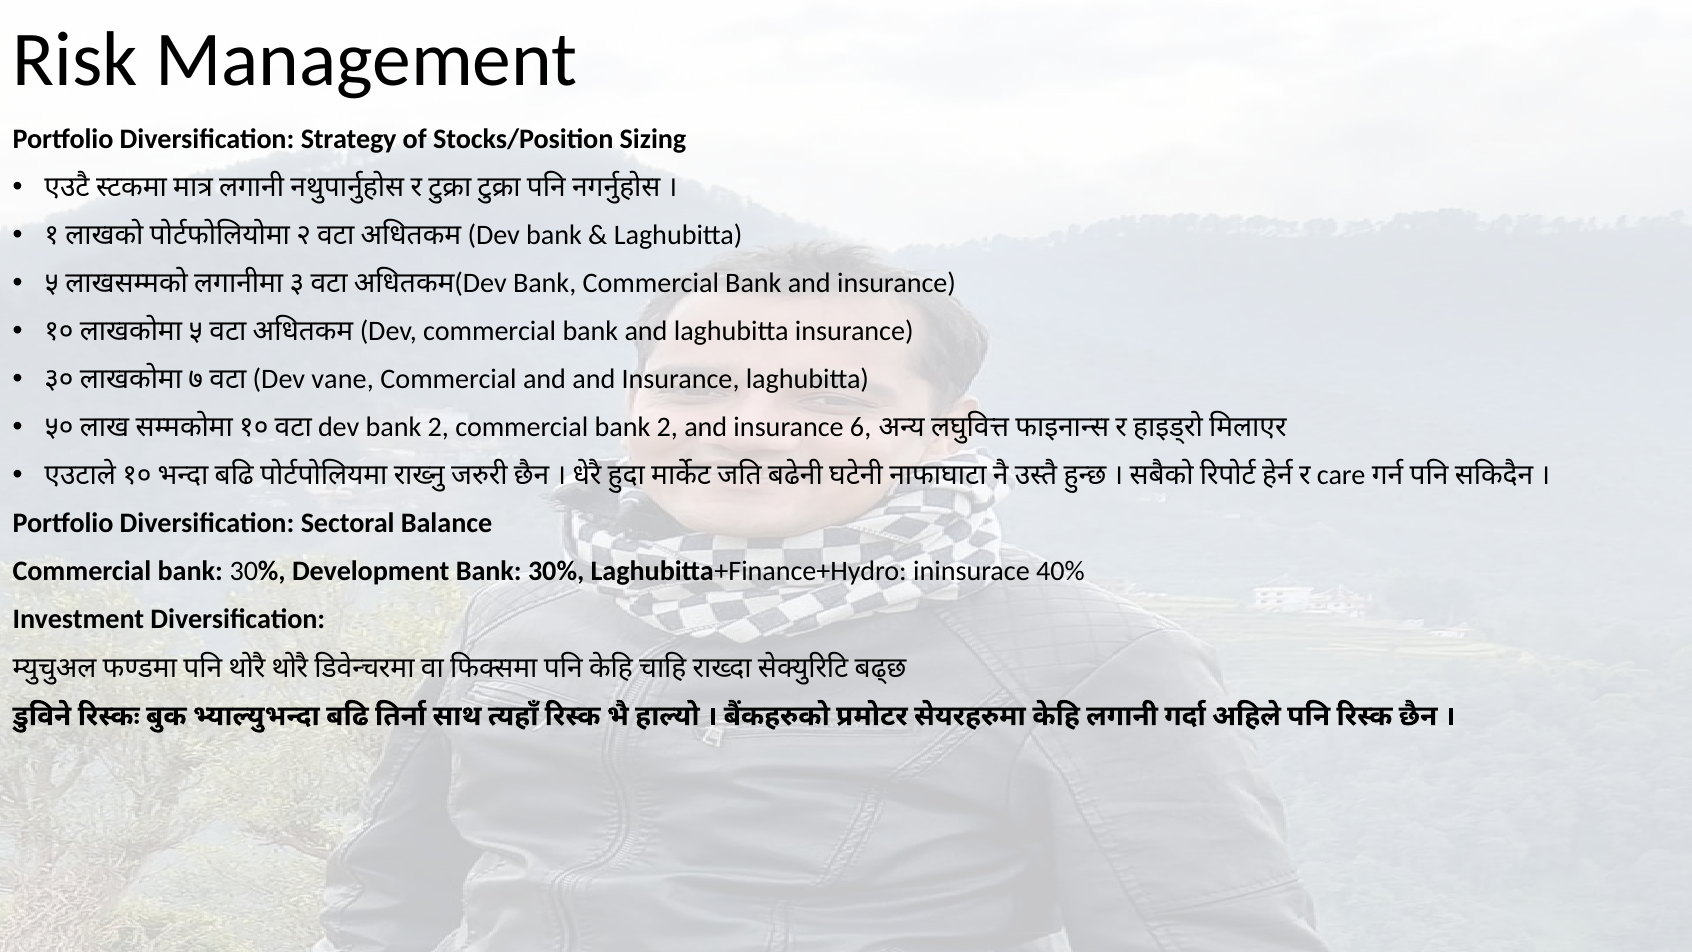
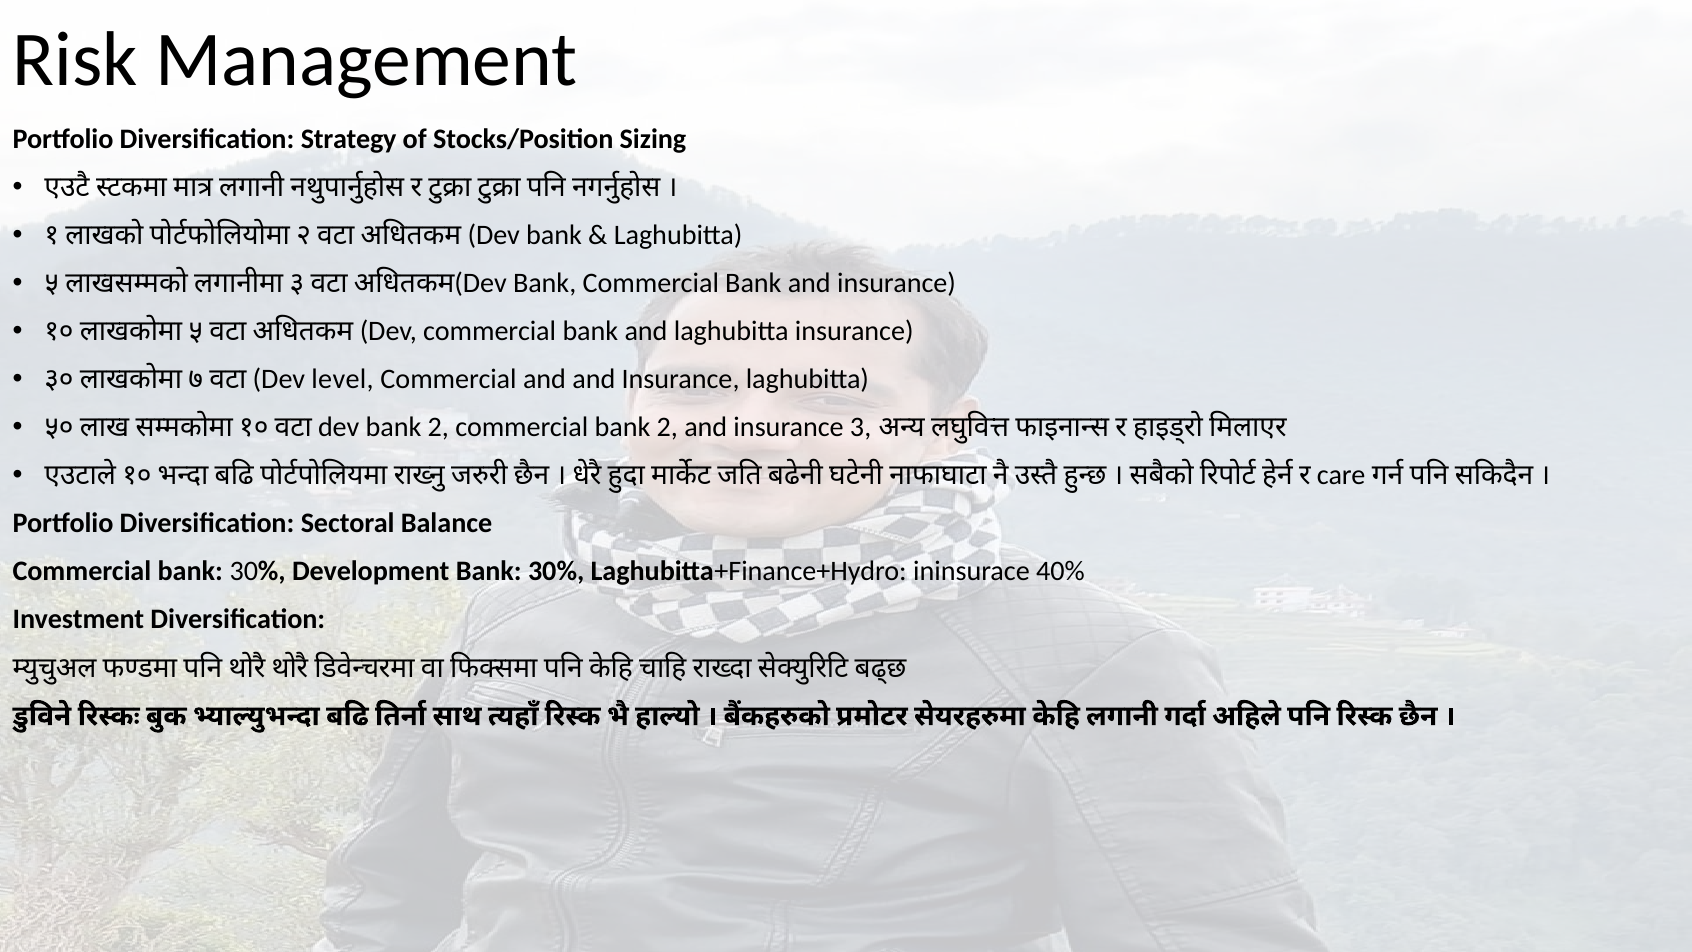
vane: vane -> level
6: 6 -> 3
